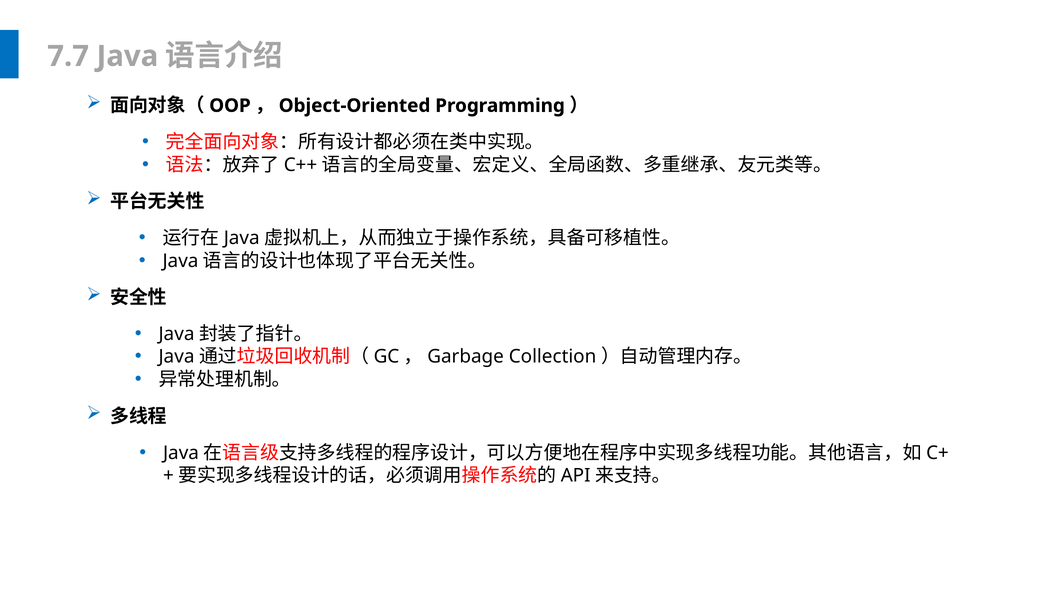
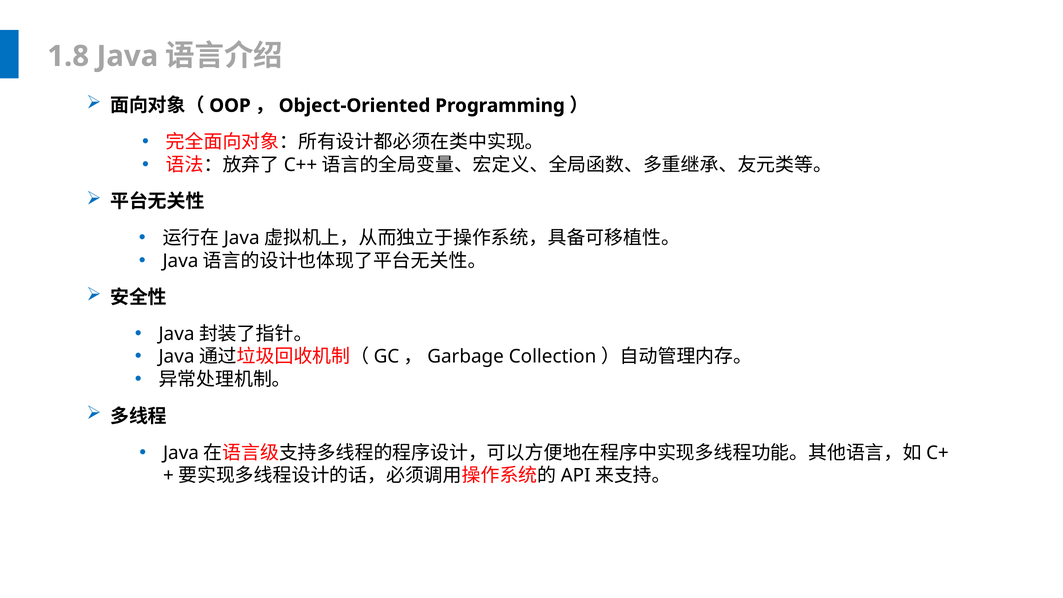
7.7: 7.7 -> 1.8
